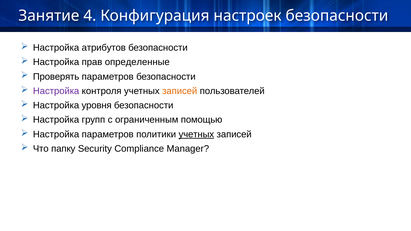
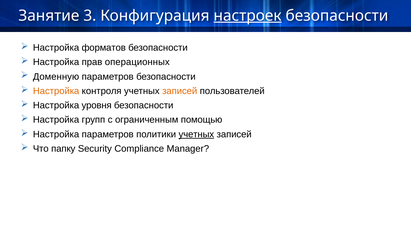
4: 4 -> 3
настроек underline: none -> present
атрибутов: атрибутов -> форматов
определенные: определенные -> операционных
Проверять: Проверять -> Доменную
Настройка at (56, 91) colour: purple -> orange
